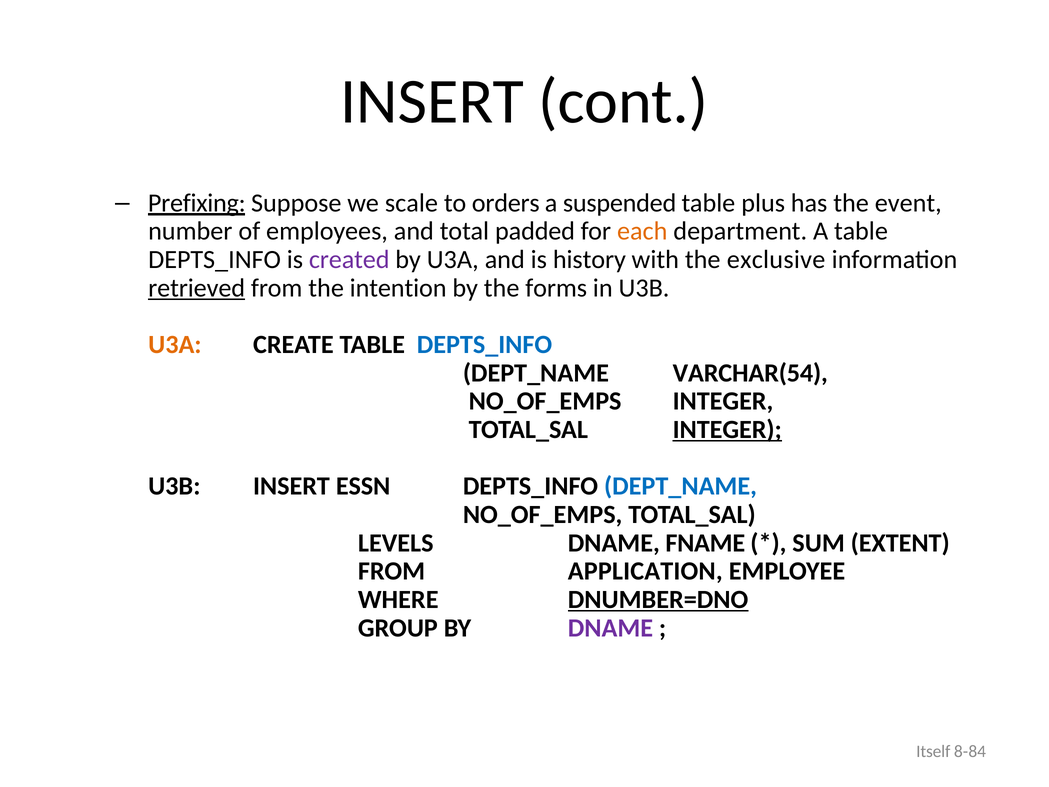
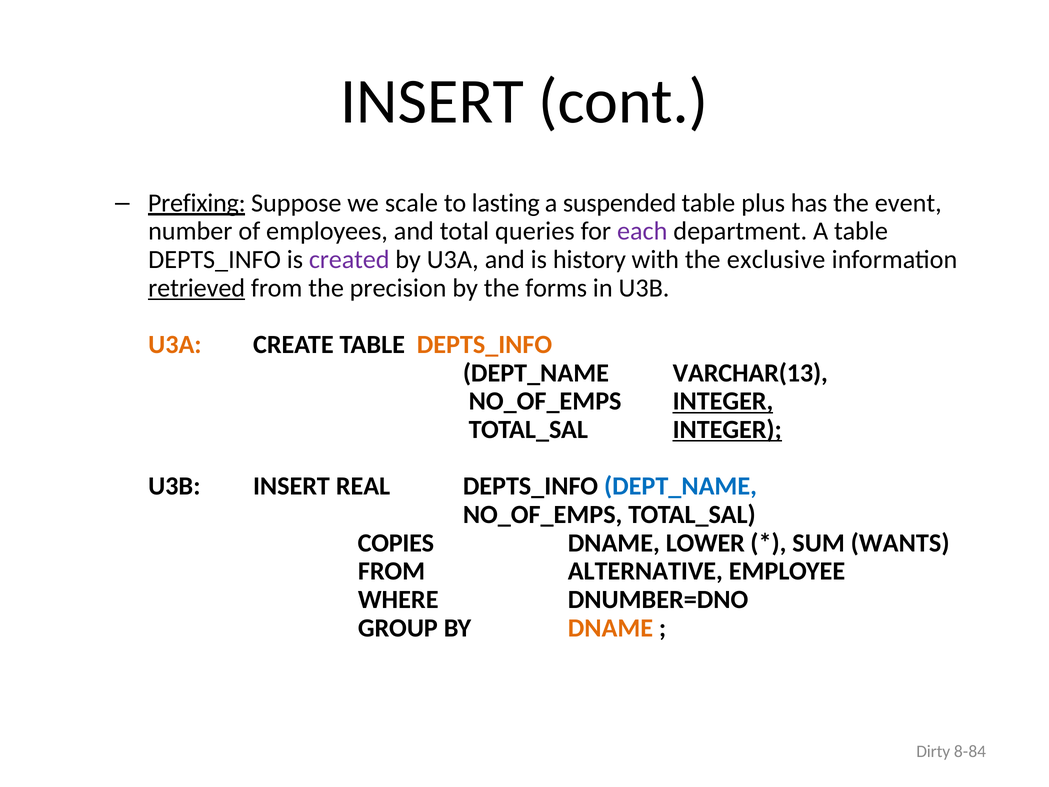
orders: orders -> lasting
padded: padded -> queries
each colour: orange -> purple
intention: intention -> precision
DEPTS_INFO at (484, 344) colour: blue -> orange
VARCHAR(54: VARCHAR(54 -> VARCHAR(13
INTEGER at (723, 401) underline: none -> present
ESSN: ESSN -> REAL
LEVELS: LEVELS -> COPIES
FNAME: FNAME -> LOWER
EXTENT: EXTENT -> WANTS
APPLICATION: APPLICATION -> ALTERNATIVE
DNUMBER=DNO underline: present -> none
DNAME at (610, 628) colour: purple -> orange
Itself: Itself -> Dirty
